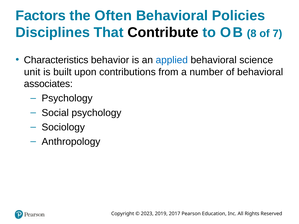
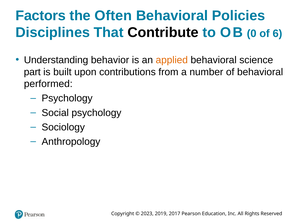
8: 8 -> 0
7: 7 -> 6
Characteristics: Characteristics -> Understanding
applied colour: blue -> orange
unit: unit -> part
associates: associates -> performed
